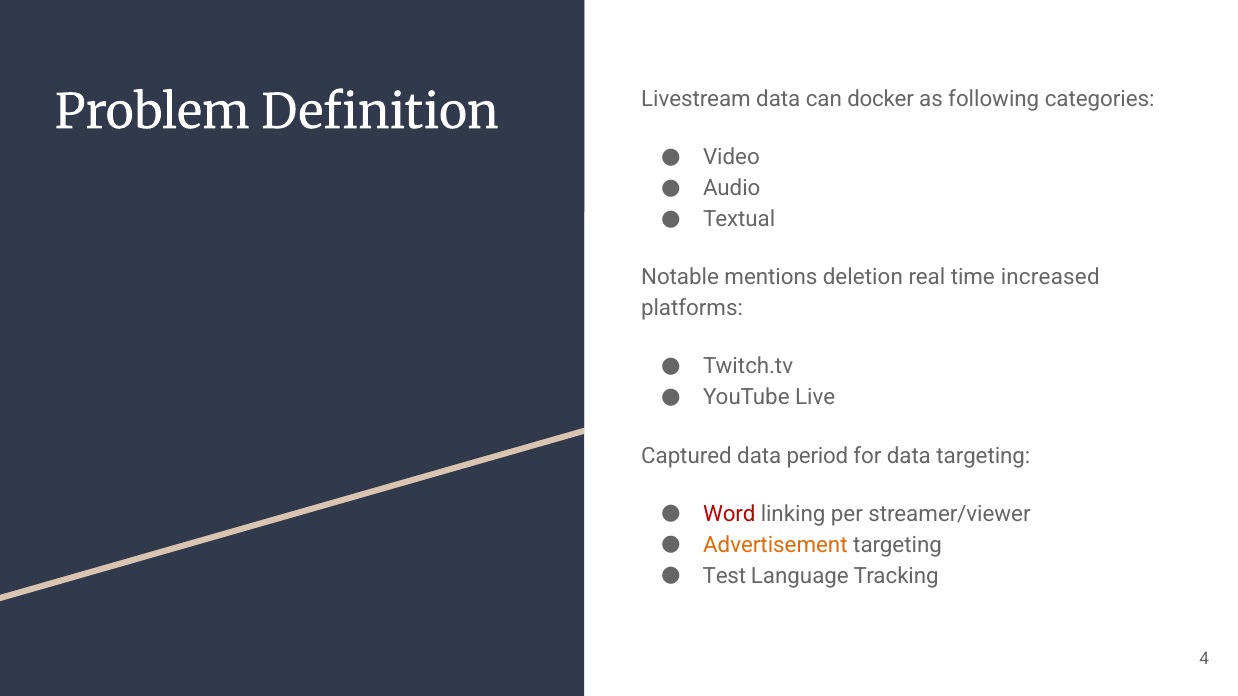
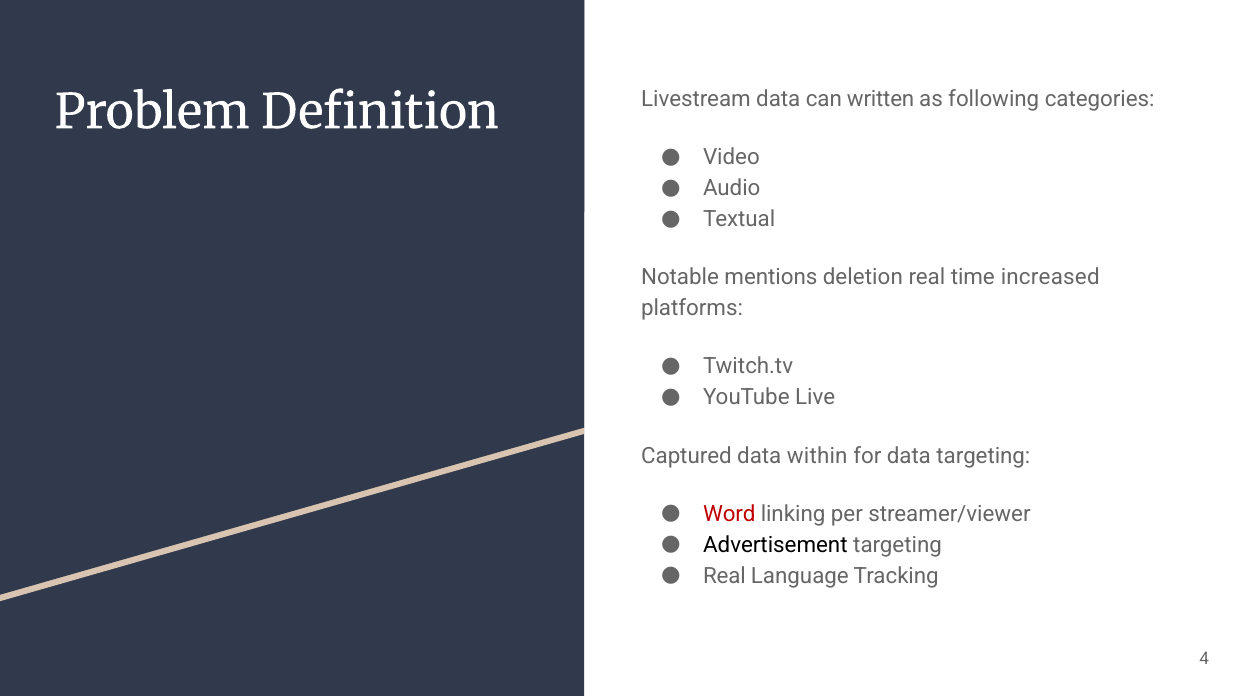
docker: docker -> written
period: period -> within
Advertisement colour: orange -> black
Test at (724, 576): Test -> Real
